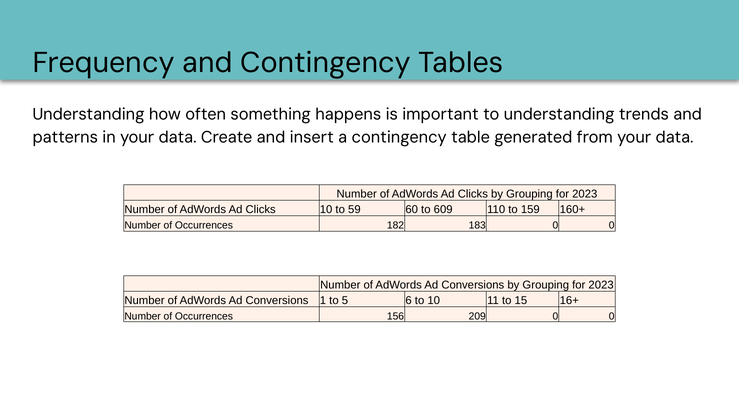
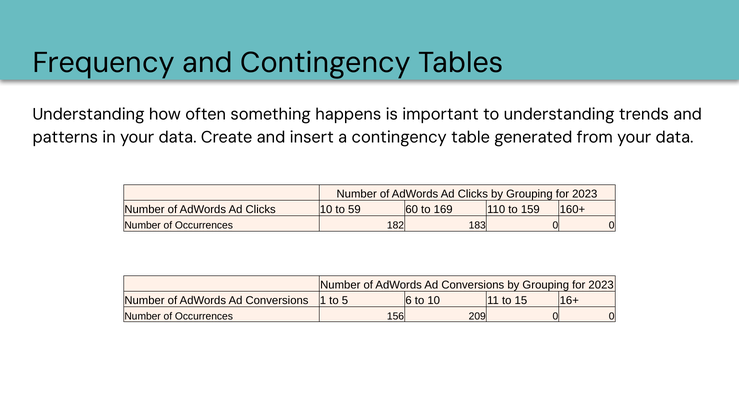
609: 609 -> 169
